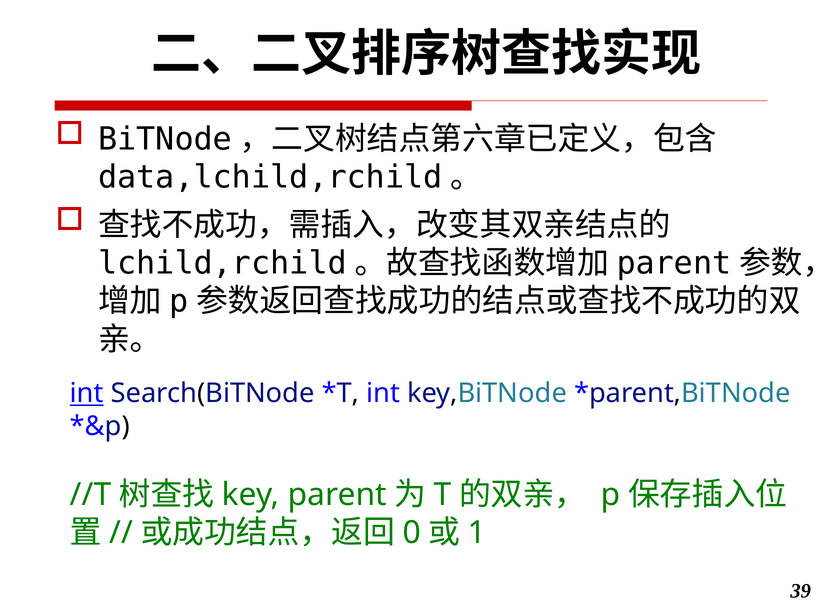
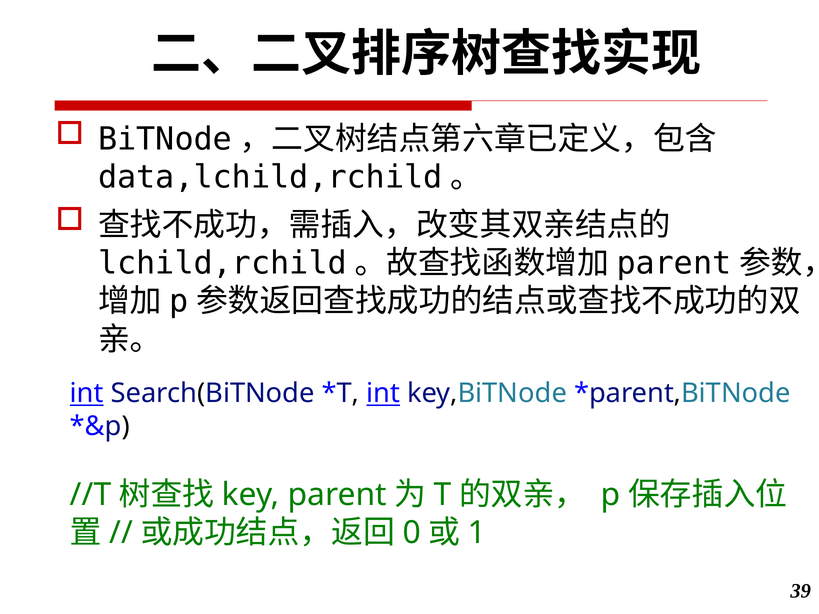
int at (383, 394) underline: none -> present
